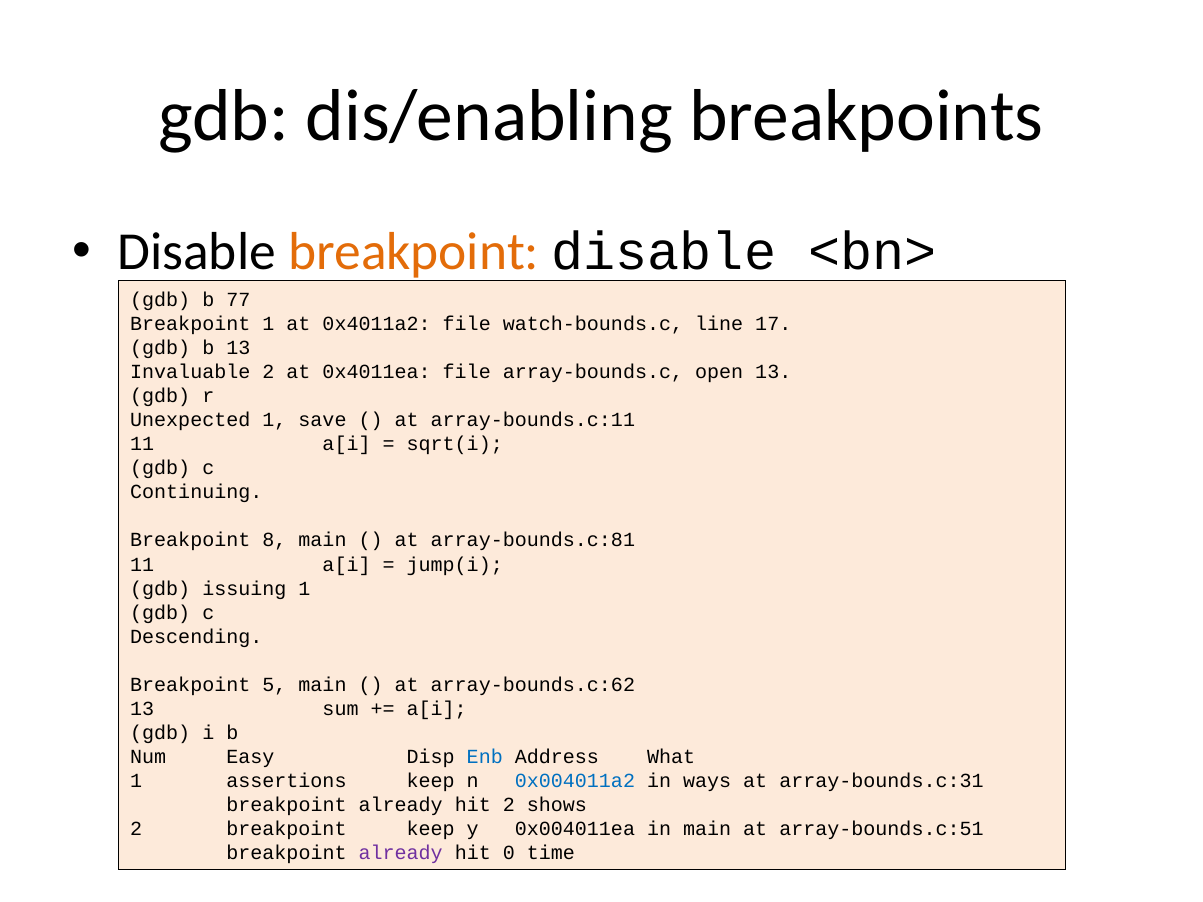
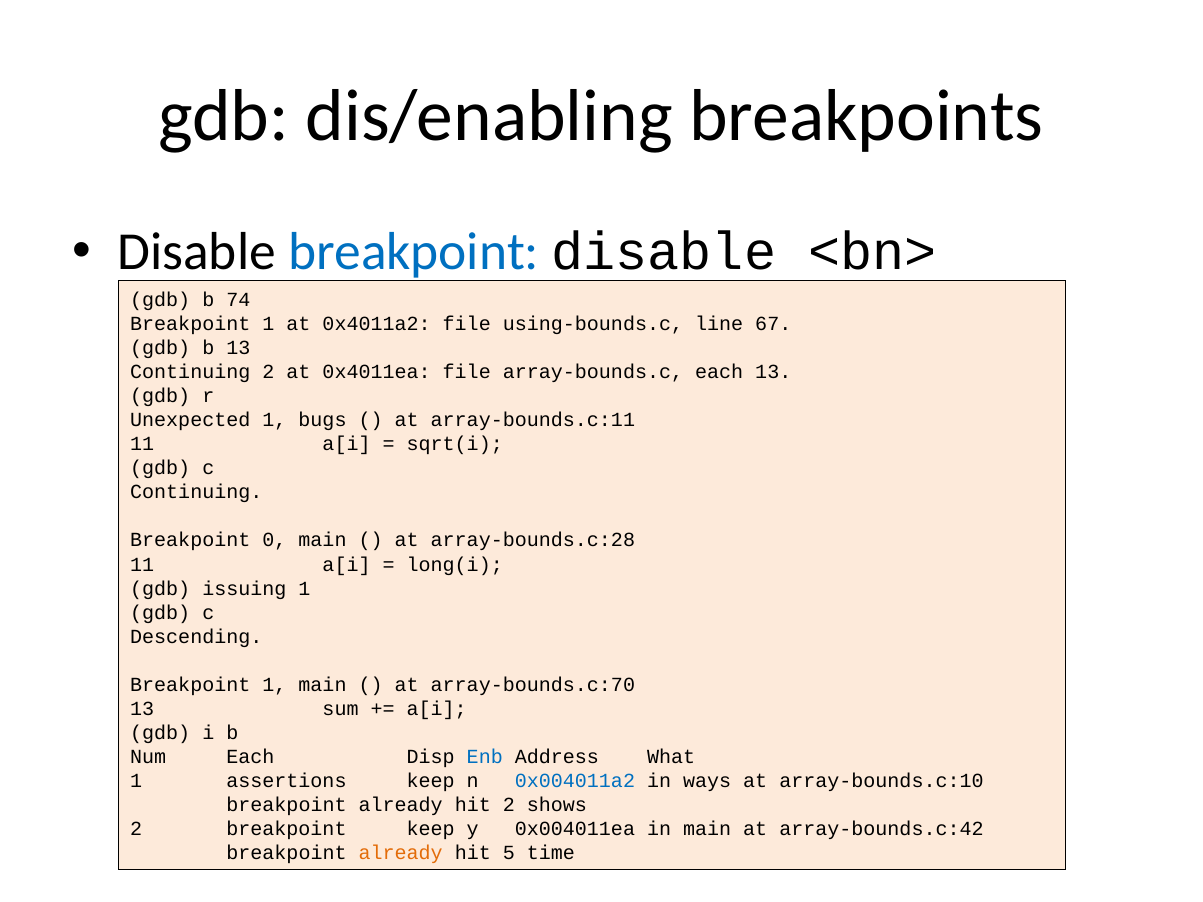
breakpoint at (414, 252) colour: orange -> blue
77: 77 -> 74
watch-bounds.c: watch-bounds.c -> using-bounds.c
17: 17 -> 67
Invaluable at (190, 372): Invaluable -> Continuing
array-bounds.c open: open -> each
save: save -> bugs
8: 8 -> 0
array-bounds.c:81: array-bounds.c:81 -> array-bounds.c:28
jump(i: jump(i -> long(i
5 at (274, 685): 5 -> 1
array-bounds.c:62: array-bounds.c:62 -> array-bounds.c:70
Num Easy: Easy -> Each
array-bounds.c:31: array-bounds.c:31 -> array-bounds.c:10
array-bounds.c:51: array-bounds.c:51 -> array-bounds.c:42
already at (401, 853) colour: purple -> orange
0: 0 -> 5
